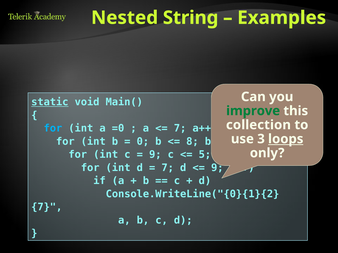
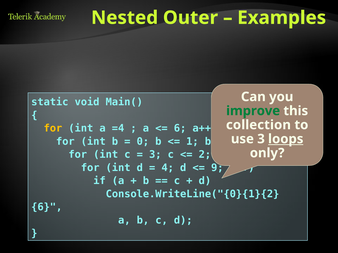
String: String -> Outer
static underline: present -> none
for at (53, 129) colour: light blue -> yellow
=0: =0 -> =4
7 at (180, 129): 7 -> 6
8: 8 -> 1
9 at (155, 155): 9 -> 3
5: 5 -> 2
7 at (168, 168): 7 -> 4
7 at (47, 207): 7 -> 6
